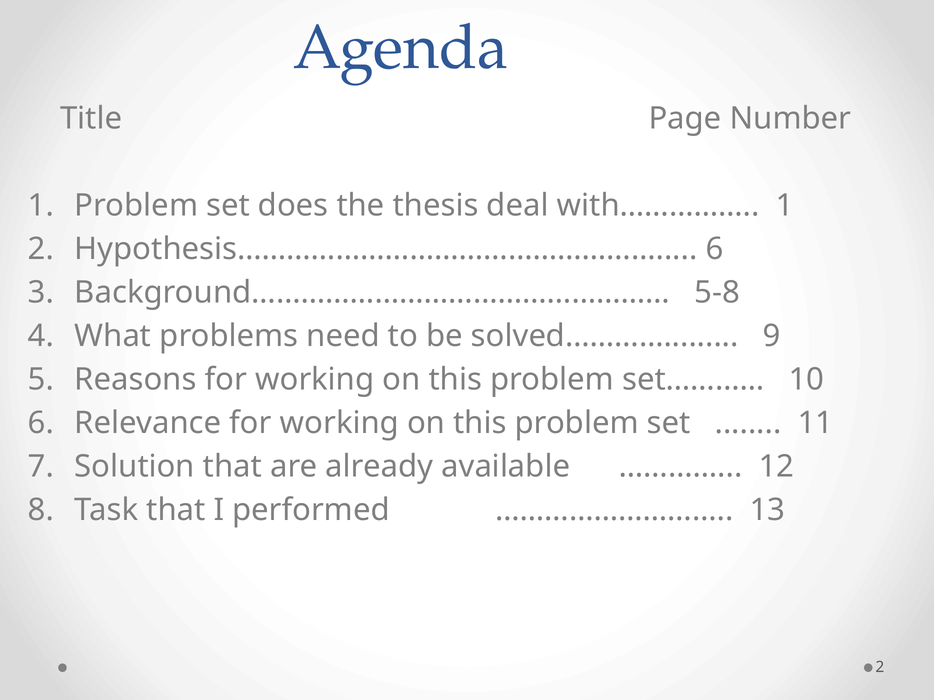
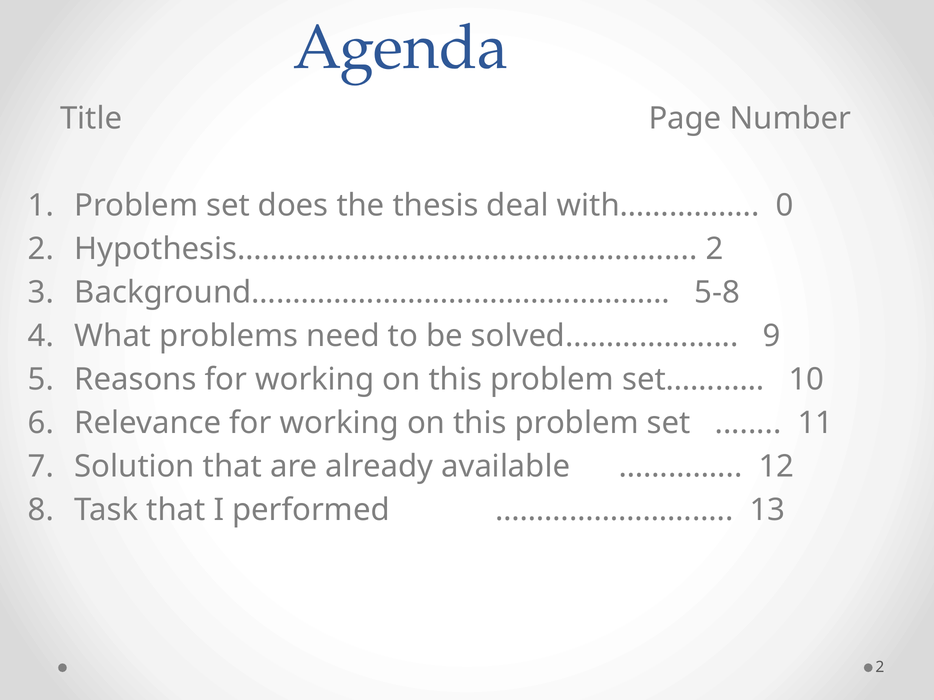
with…………… 1: 1 -> 0
Hypothesis…………………………………………… 6: 6 -> 2
